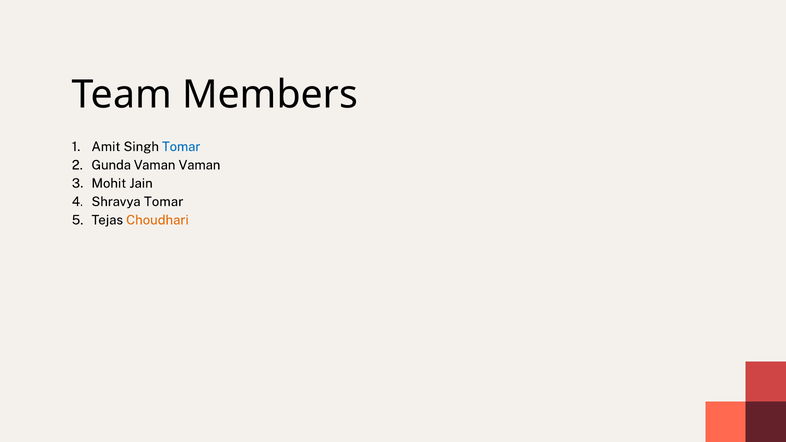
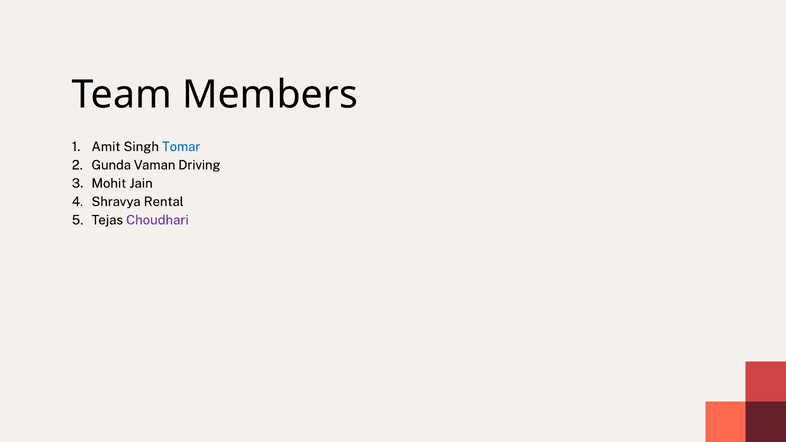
Vaman Vaman: Vaman -> Driving
Shravya Tomar: Tomar -> Rental
Choudhari colour: orange -> purple
